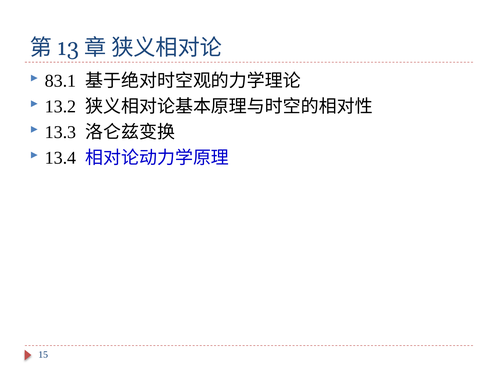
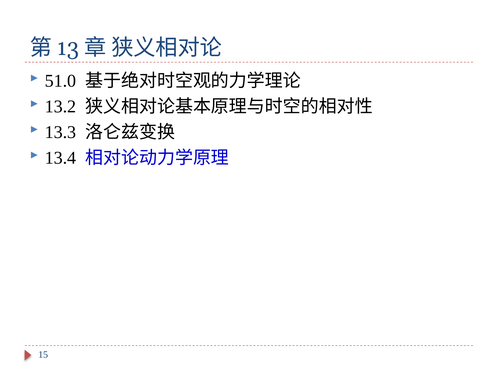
83.1: 83.1 -> 51.0
